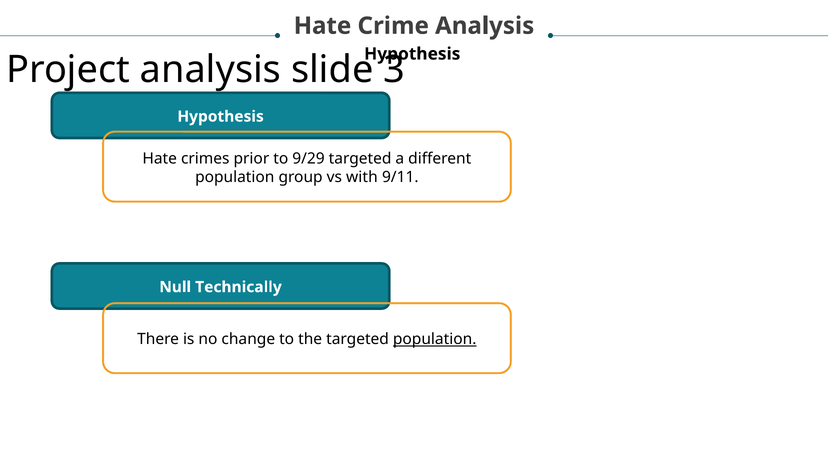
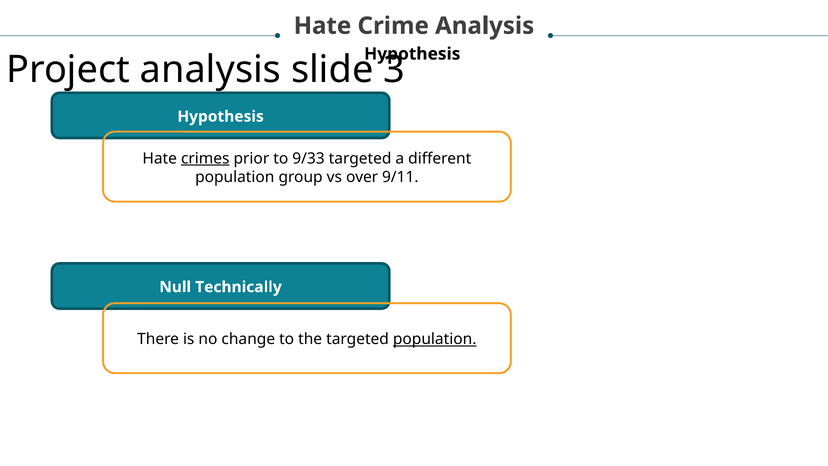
crimes underline: none -> present
9/29: 9/29 -> 9/33
with: with -> over
